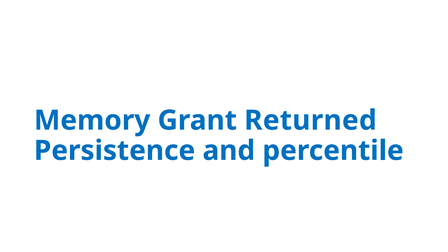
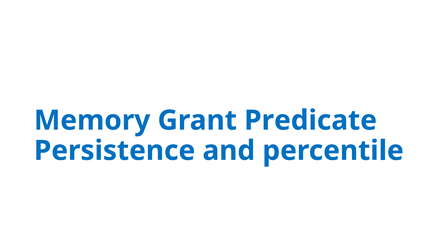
Returned: Returned -> Predicate
